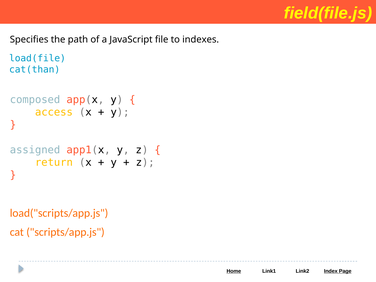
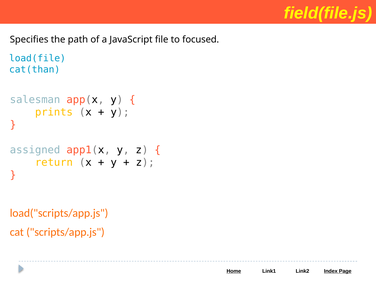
indexes: indexes -> focused
composed: composed -> salesman
access: access -> prints
